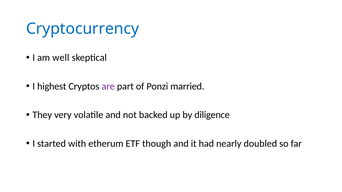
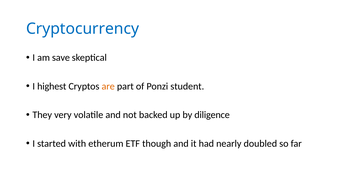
well: well -> save
are colour: purple -> orange
married: married -> student
